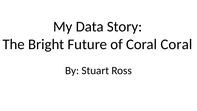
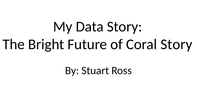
Coral Coral: Coral -> Story
